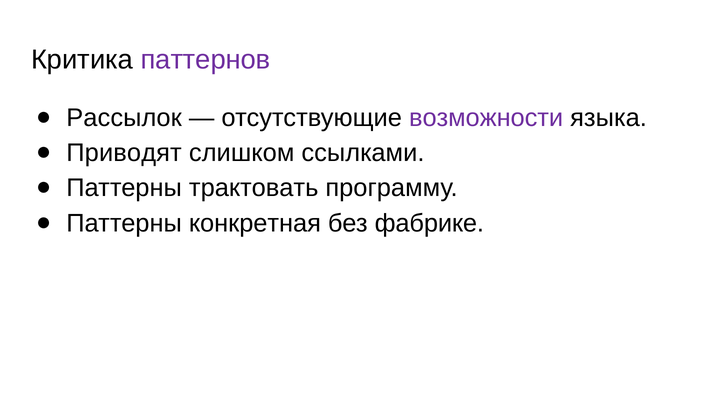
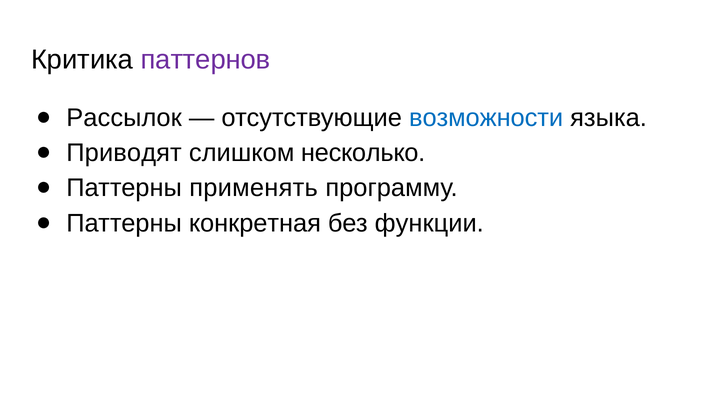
возможности colour: purple -> blue
ссылками: ссылками -> несколько
трактовать: трактовать -> применять
фабрике: фабрике -> функции
